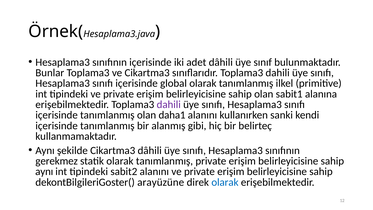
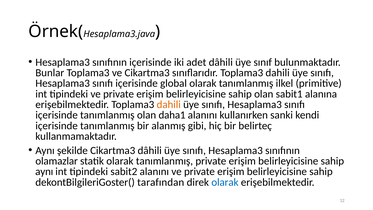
dahili at (169, 104) colour: purple -> orange
gerekmez: gerekmez -> olamazlar
arayüzüne: arayüzüne -> tarafından
